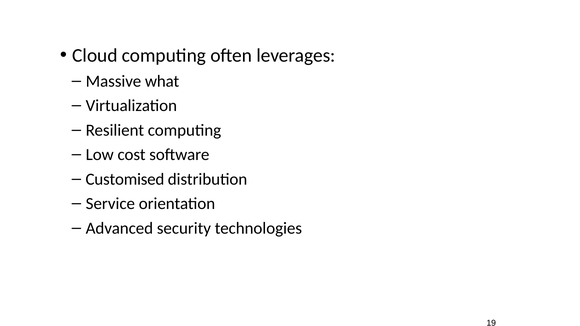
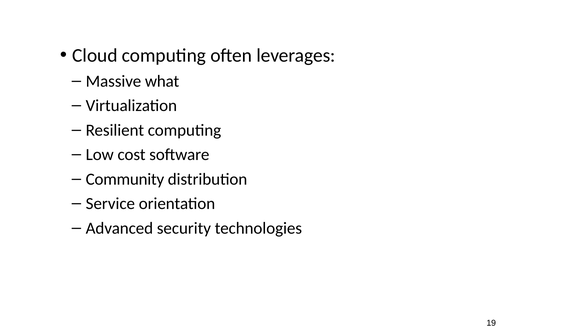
Customised: Customised -> Community
